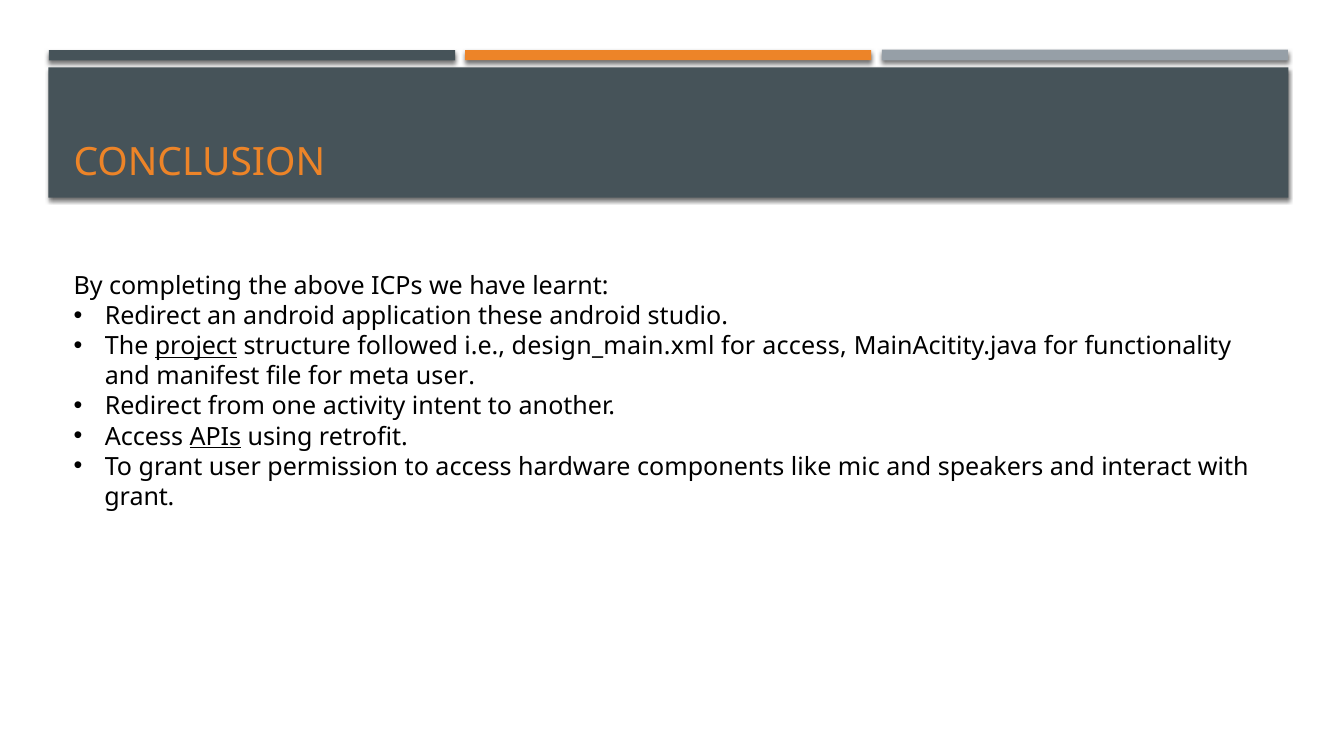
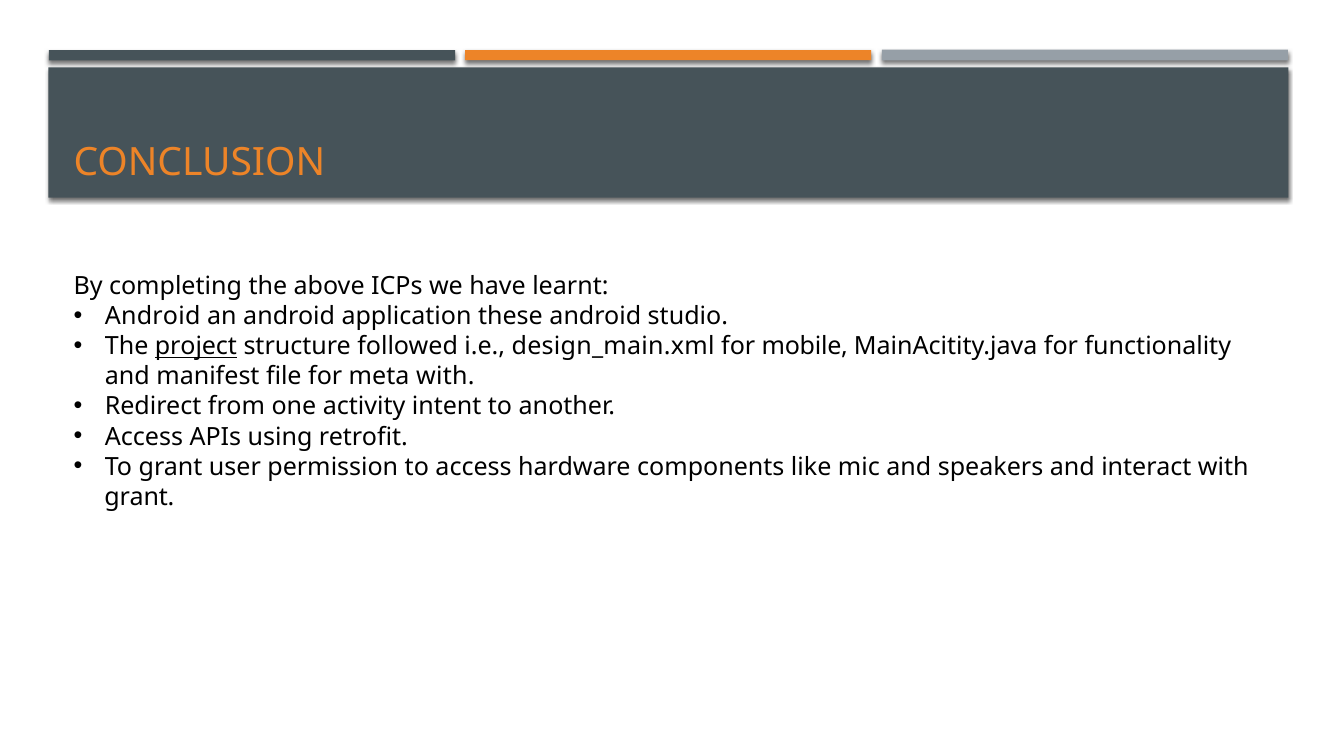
Redirect at (153, 316): Redirect -> Android
for access: access -> mobile
meta user: user -> with
APIs underline: present -> none
